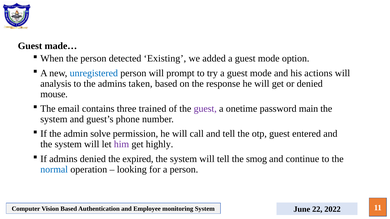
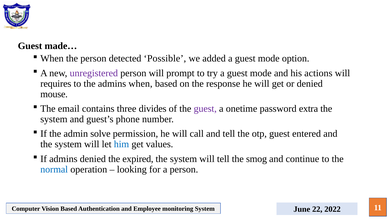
Existing: Existing -> Possible
unregistered colour: blue -> purple
analysis: analysis -> requires
admins taken: taken -> when
trained: trained -> divides
main: main -> extra
him colour: purple -> blue
highly: highly -> values
